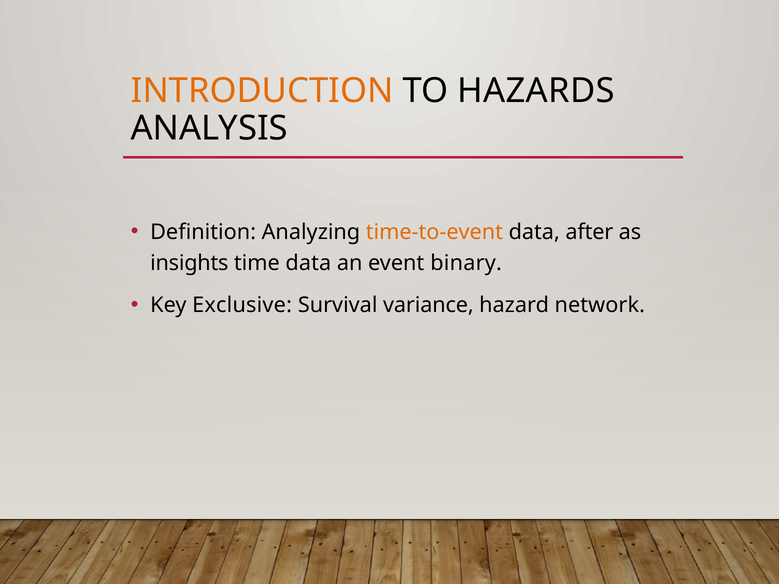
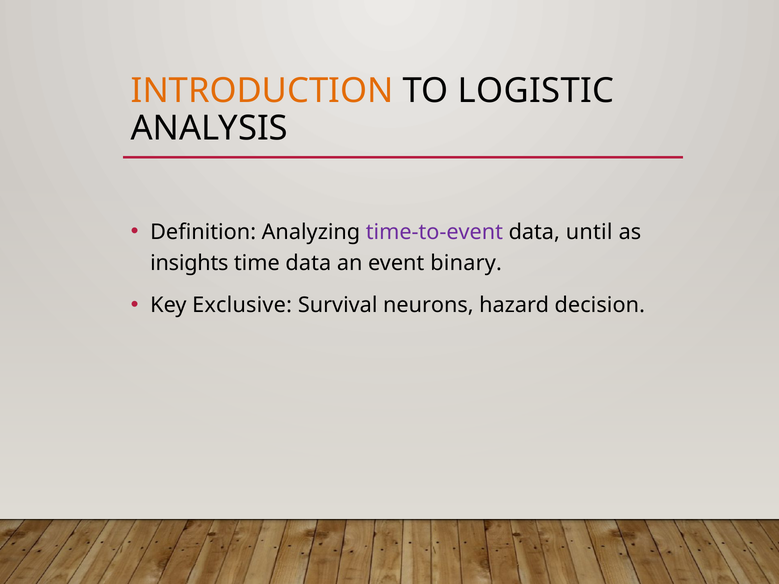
HAZARDS: HAZARDS -> LOGISTIC
time-to-event colour: orange -> purple
after: after -> until
variance: variance -> neurons
network: network -> decision
